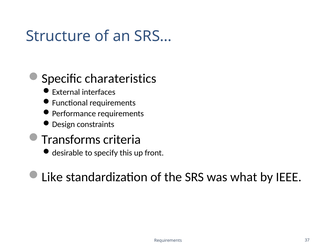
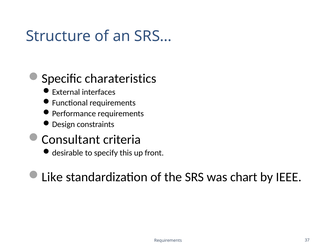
Transforms: Transforms -> Consultant
what: what -> chart
